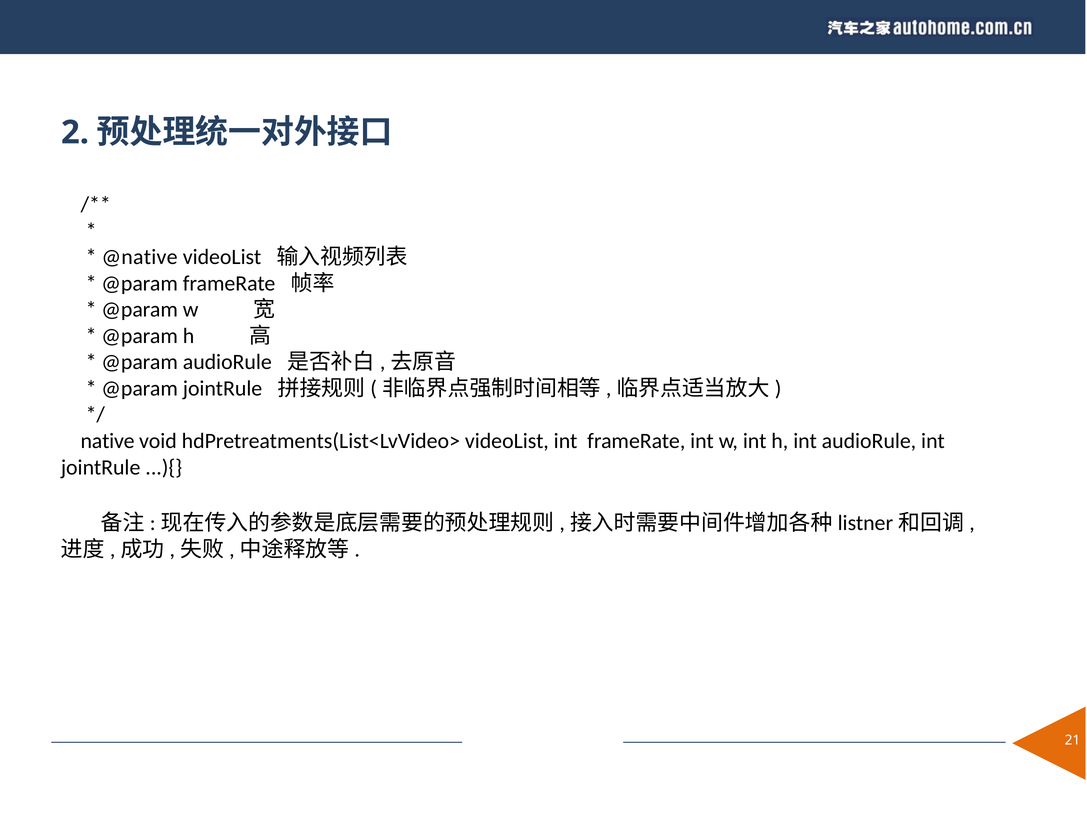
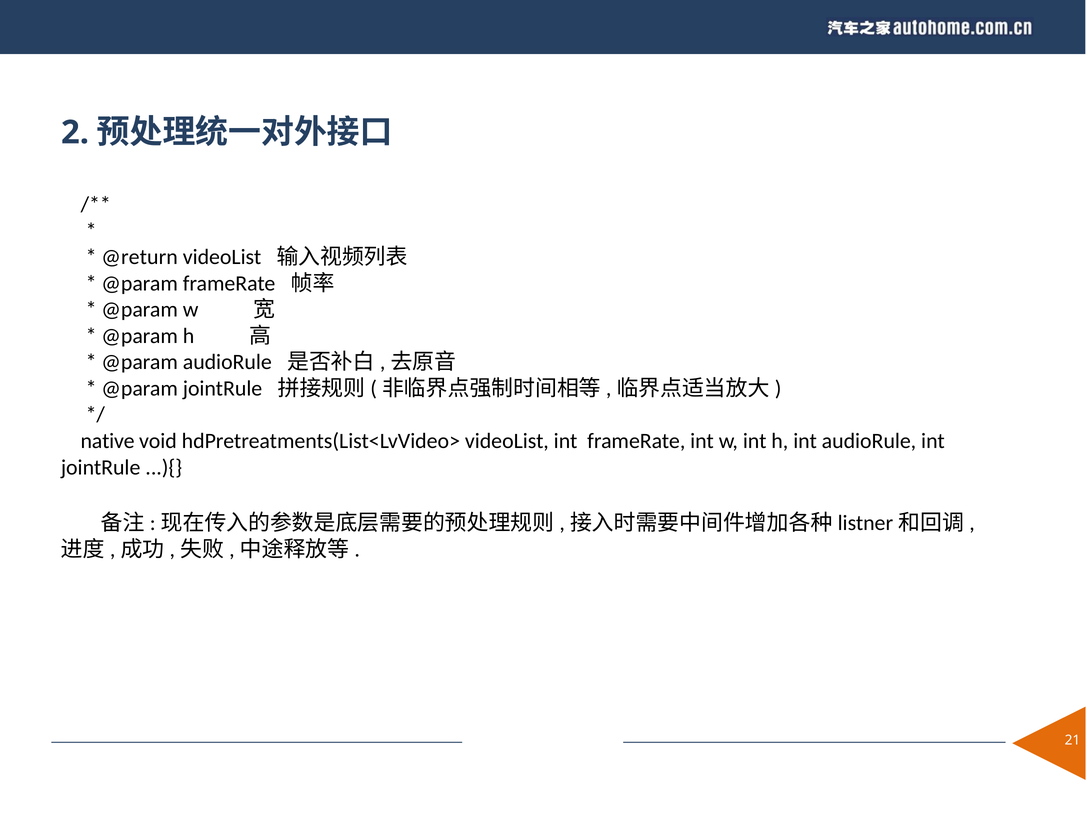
@native: @native -> @return
